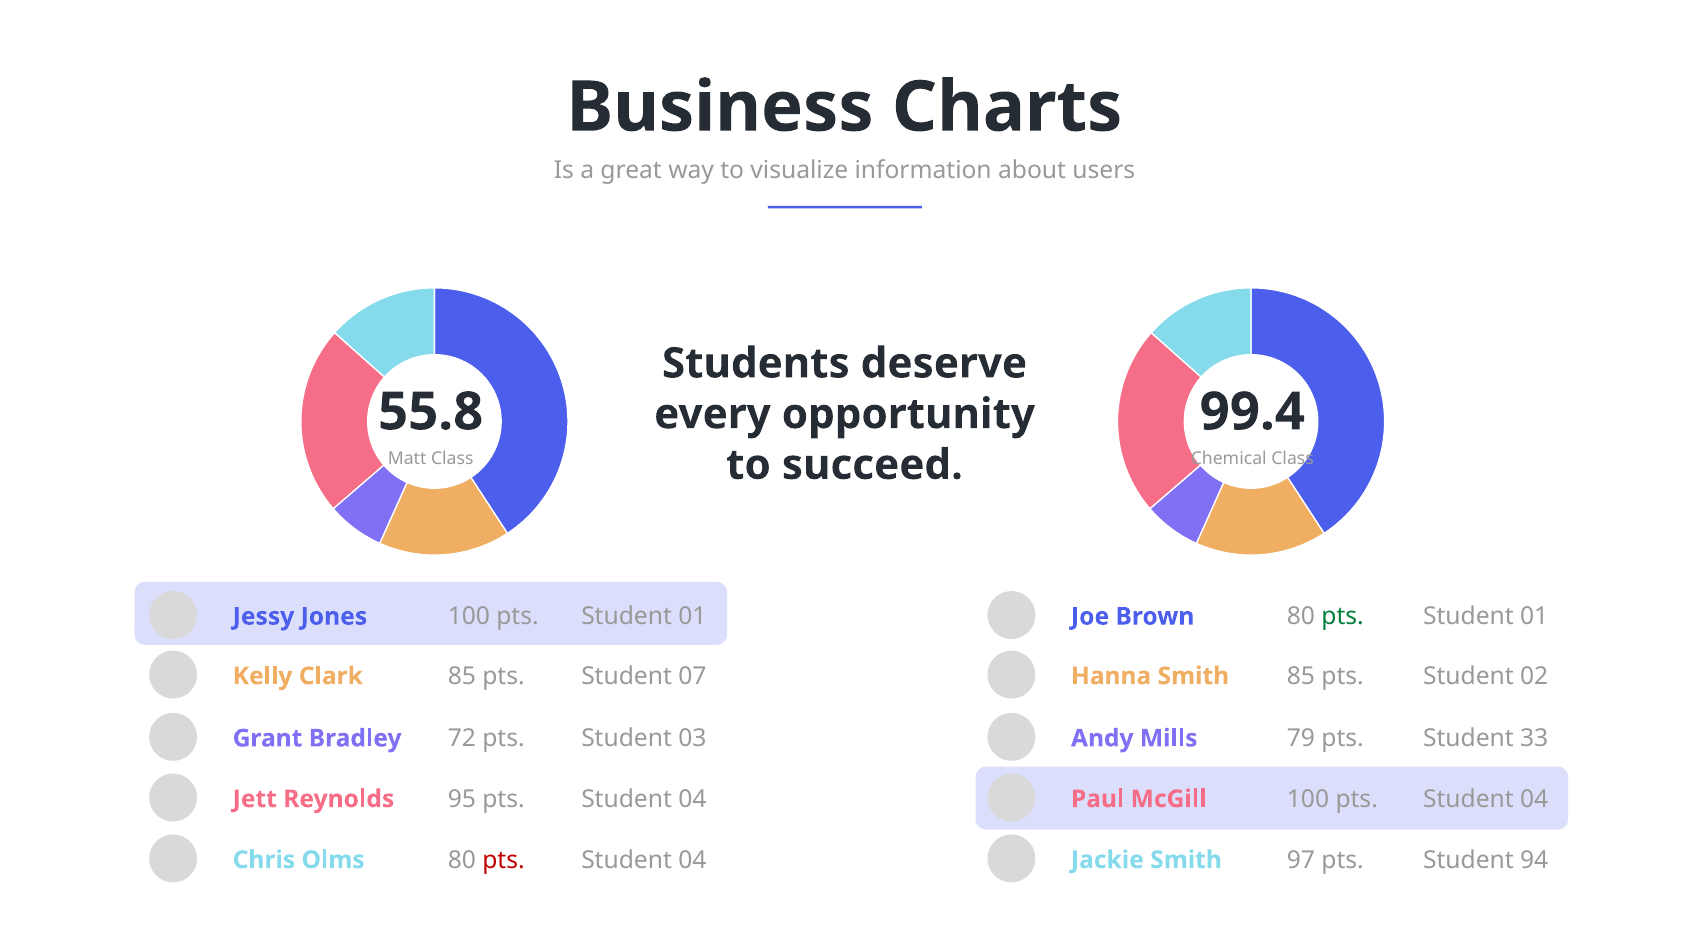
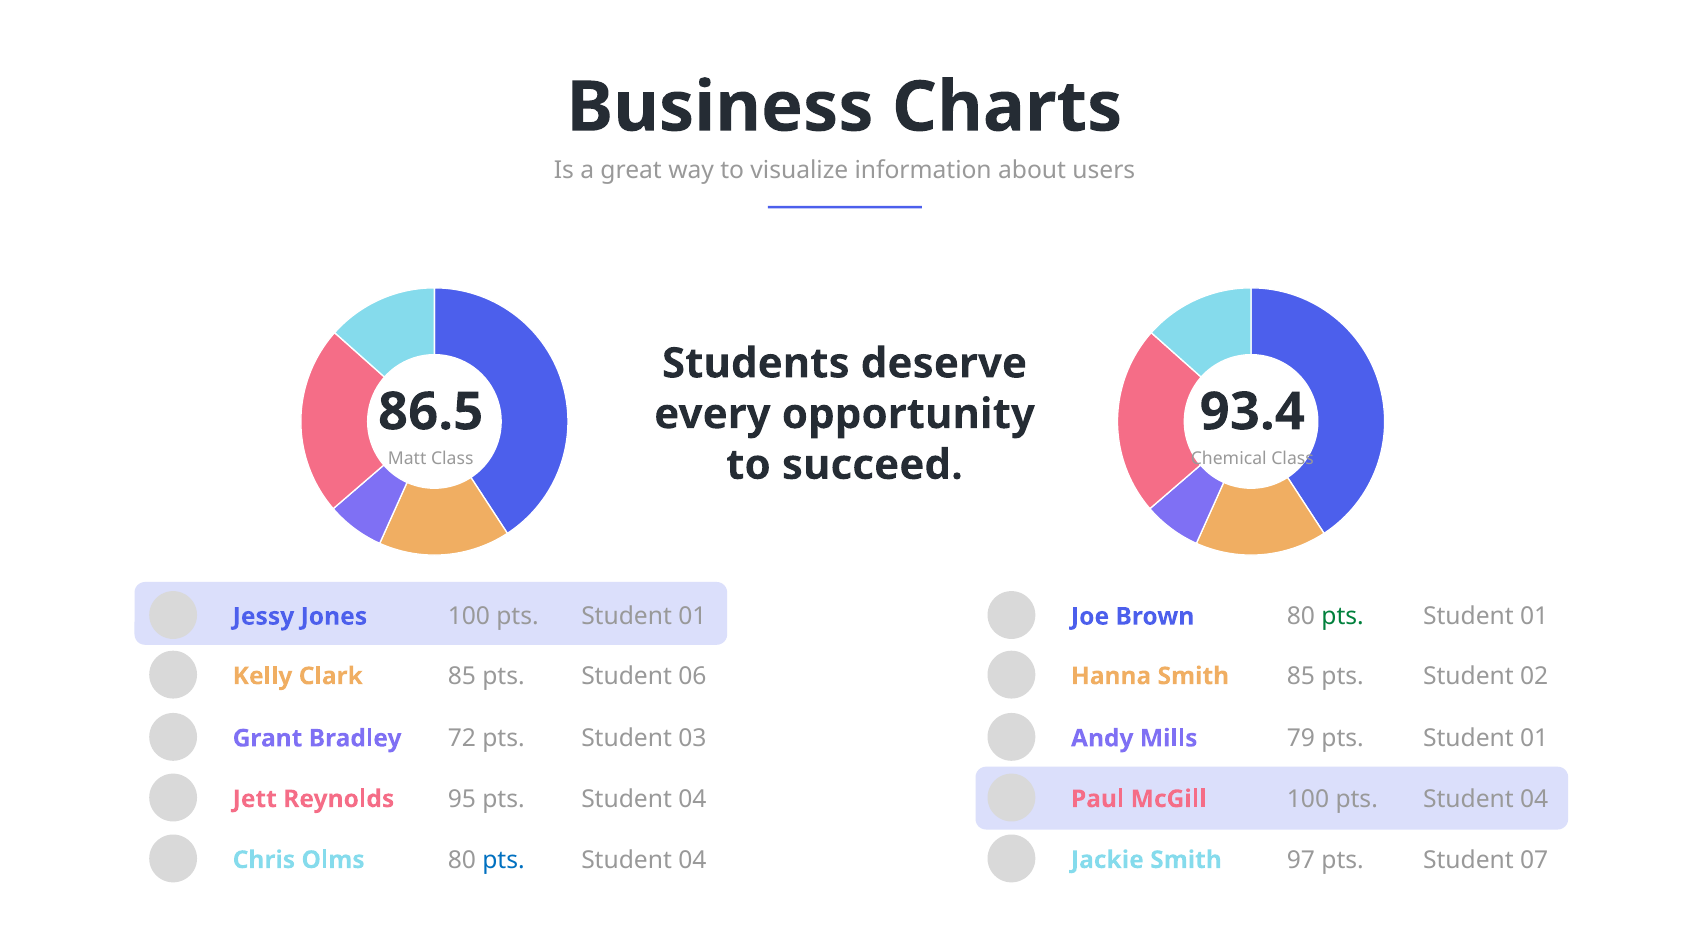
55.8: 55.8 -> 86.5
99.4: 99.4 -> 93.4
07: 07 -> 06
33 at (1534, 738): 33 -> 01
pts at (504, 859) colour: red -> blue
94: 94 -> 07
